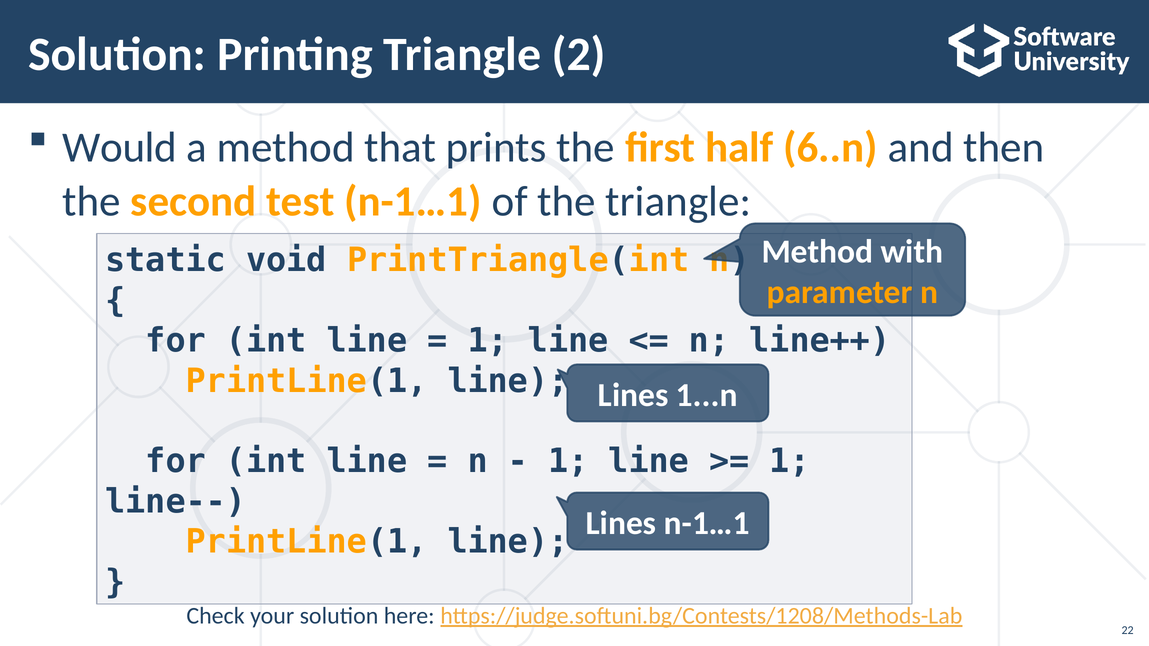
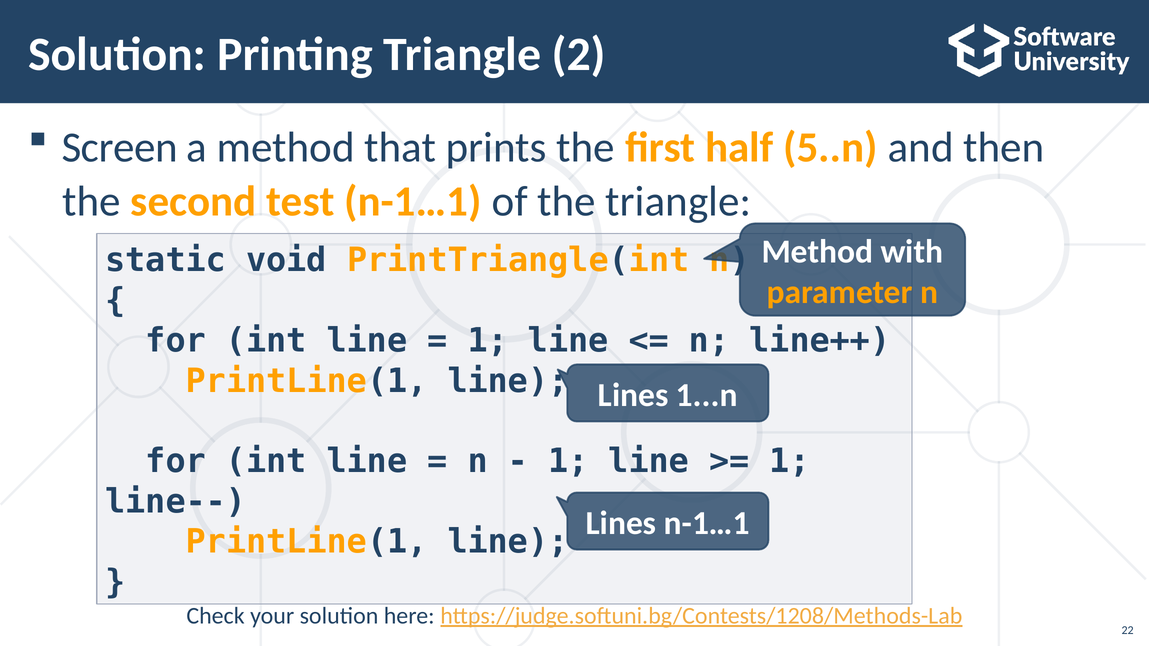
Would: Would -> Screen
6..n: 6..n -> 5..n
